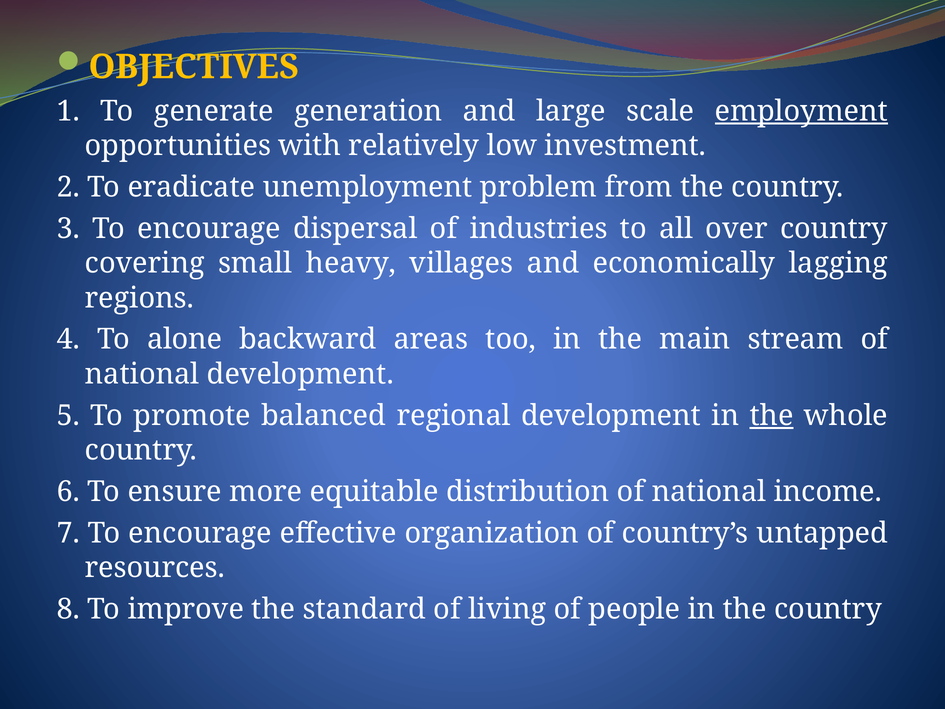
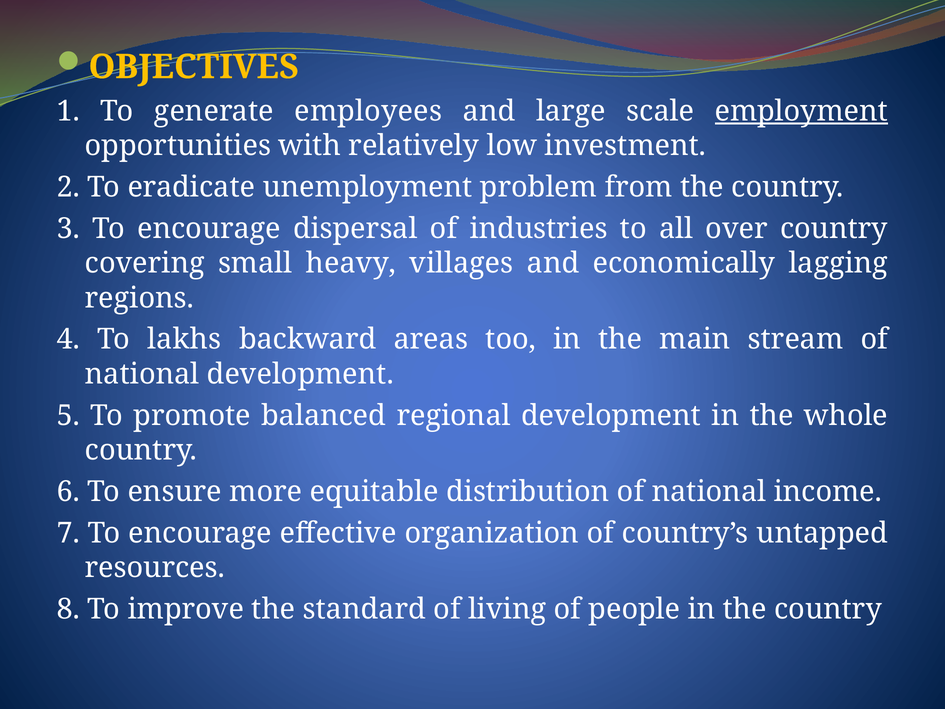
generation: generation -> employees
alone: alone -> lakhs
the at (772, 415) underline: present -> none
